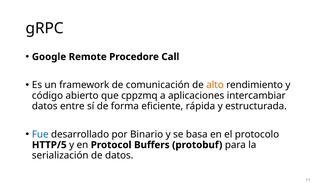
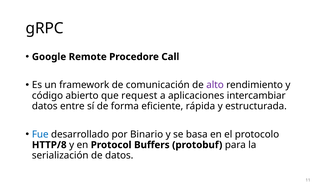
alto colour: orange -> purple
cppzmq: cppzmq -> request
HTTP/5: HTTP/5 -> HTTP/8
